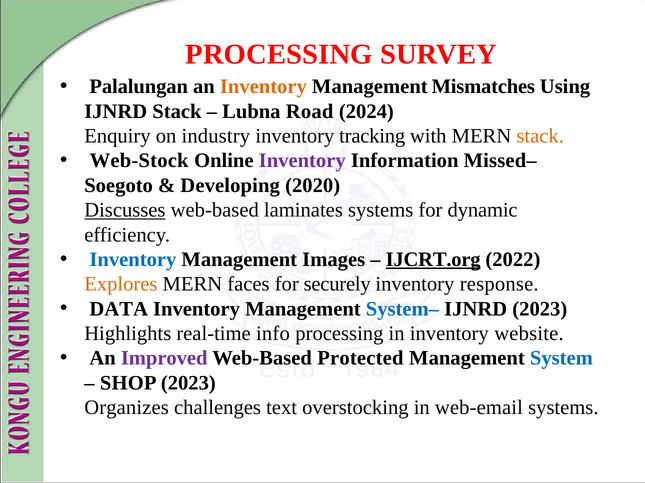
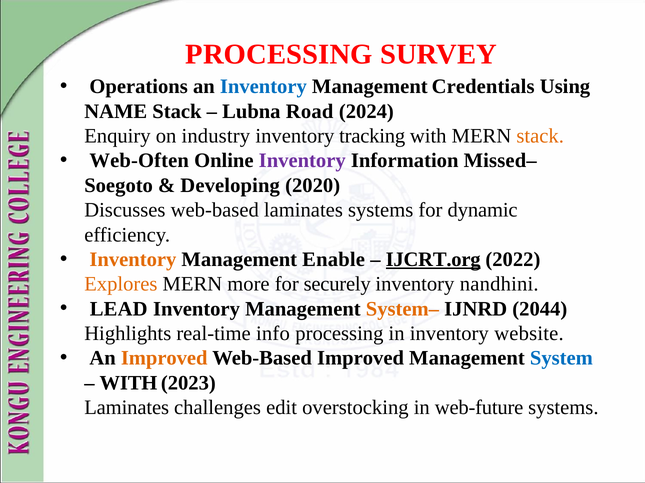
Palalungan: Palalungan -> Operations
Inventory at (263, 87) colour: orange -> blue
Mismatches: Mismatches -> Credentials
IJNRD at (116, 112): IJNRD -> NAME
Web-Stock: Web-Stock -> Web-Often
Discusses underline: present -> none
Inventory at (133, 260) colour: blue -> orange
Images: Images -> Enable
faces: faces -> more
response: response -> nandhini
DATA: DATA -> LEAD
System– colour: blue -> orange
IJNRD 2023: 2023 -> 2044
Improved at (164, 359) colour: purple -> orange
Web-Based Protected: Protected -> Improved
SHOP at (128, 383): SHOP -> WITH
Organizes at (127, 408): Organizes -> Laminates
text: text -> edit
web-email: web-email -> web-future
